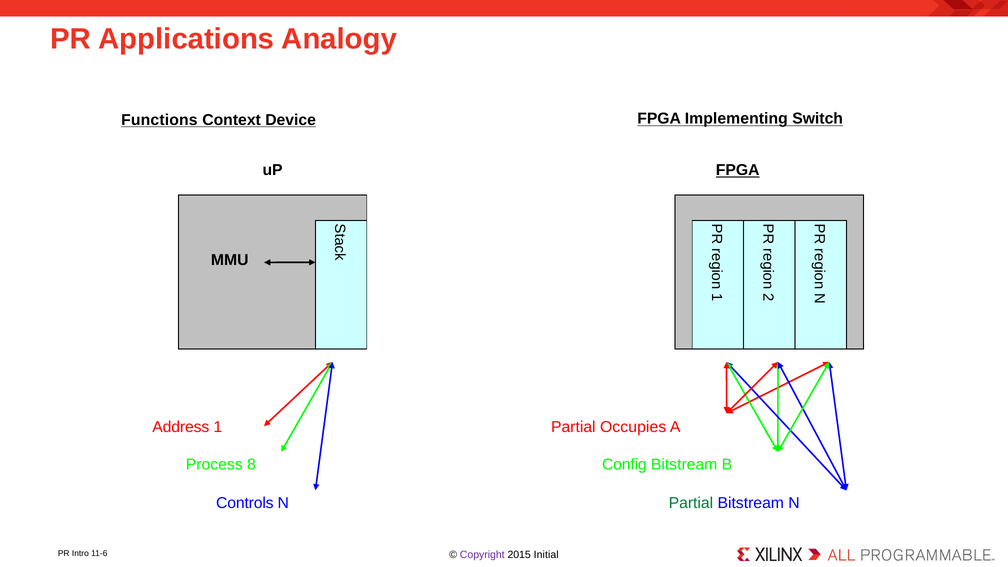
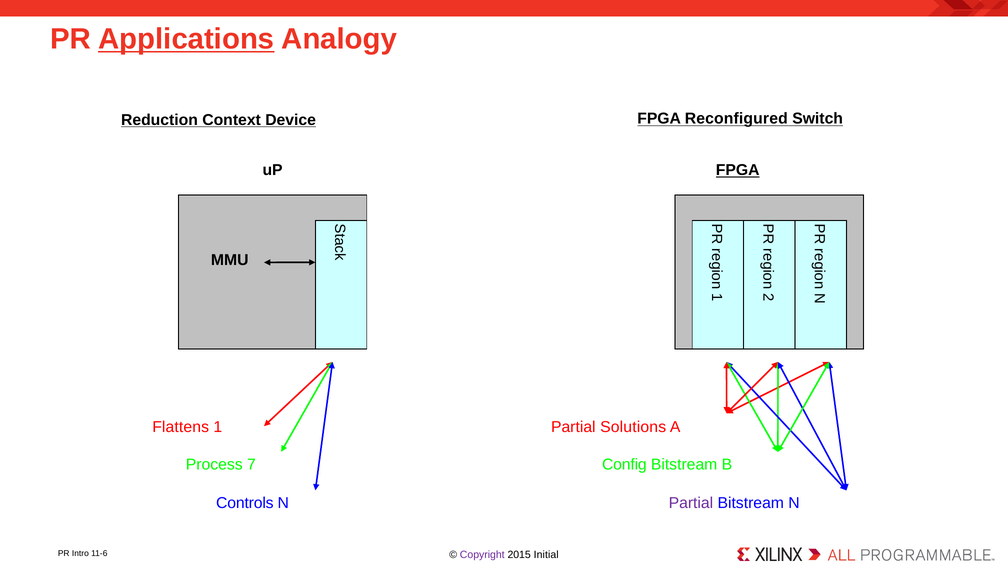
Applications underline: none -> present
Implementing: Implementing -> Reconfigured
Functions: Functions -> Reduction
Address: Address -> Flattens
Occupies: Occupies -> Solutions
8: 8 -> 7
Partial at (691, 503) colour: green -> purple
